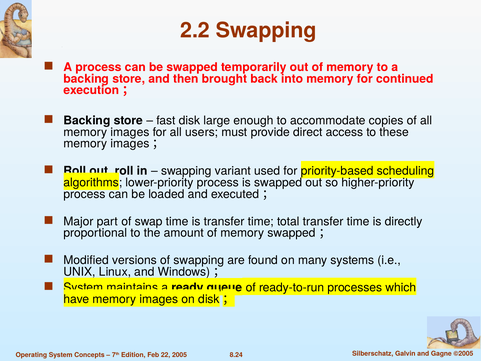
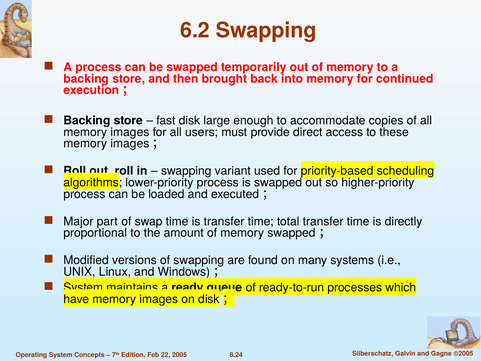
2.2: 2.2 -> 6.2
